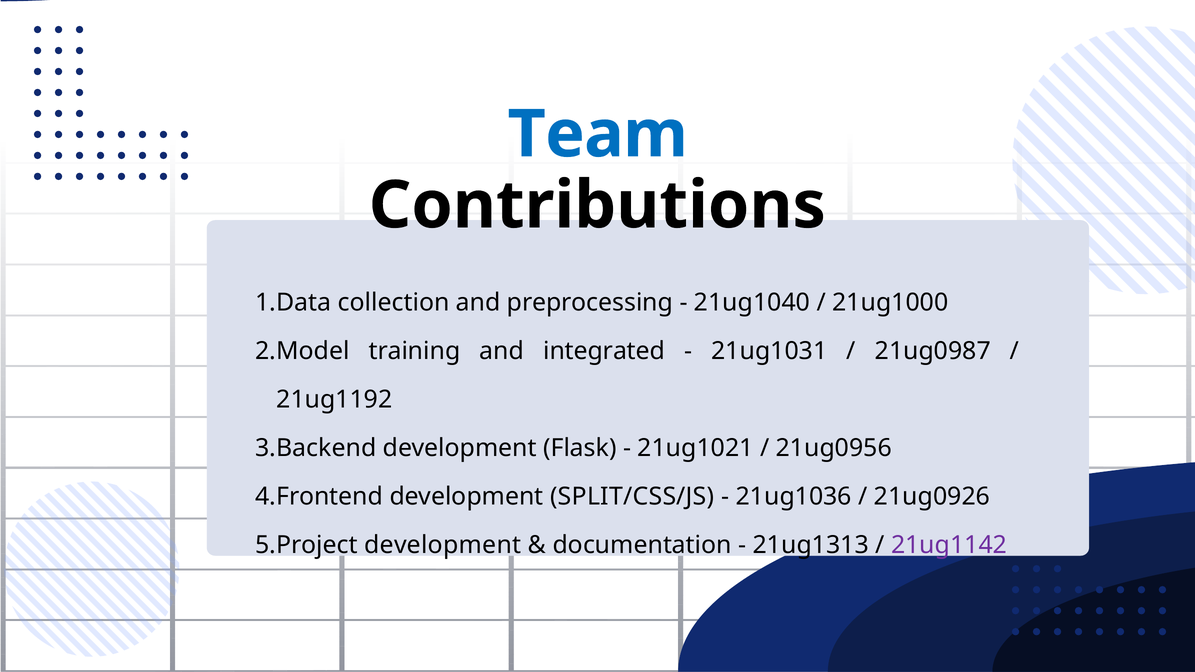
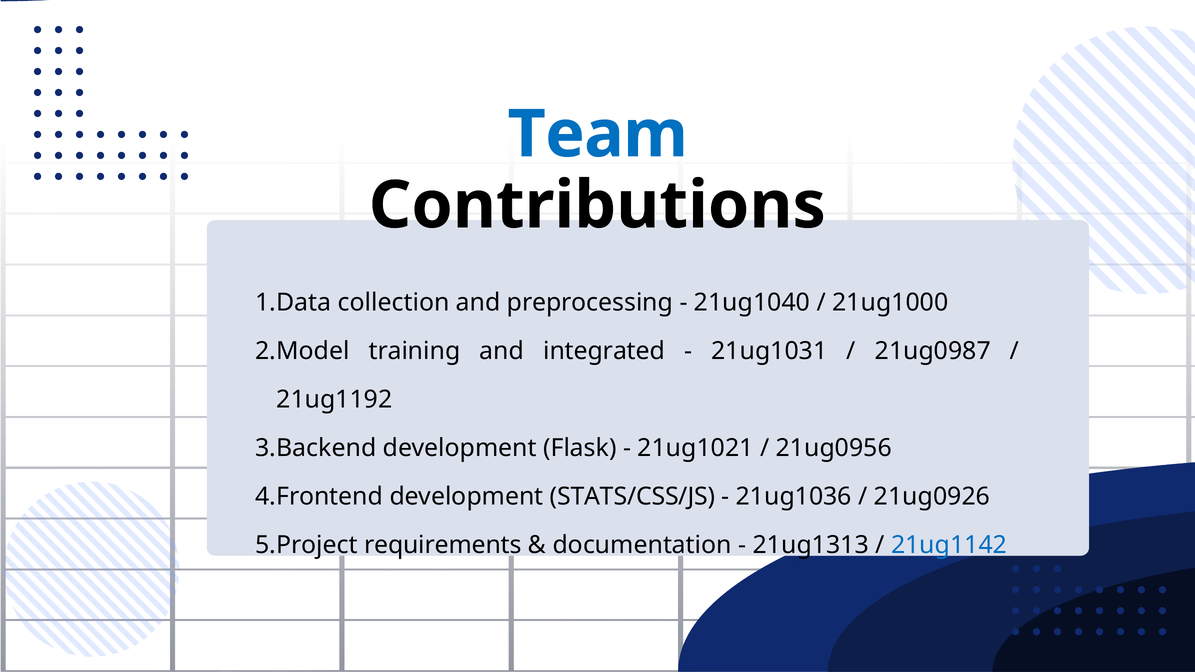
SPLIT/CSS/JS: SPLIT/CSS/JS -> STATS/CSS/JS
development at (443, 545): development -> requirements
21ug1142 colour: purple -> blue
